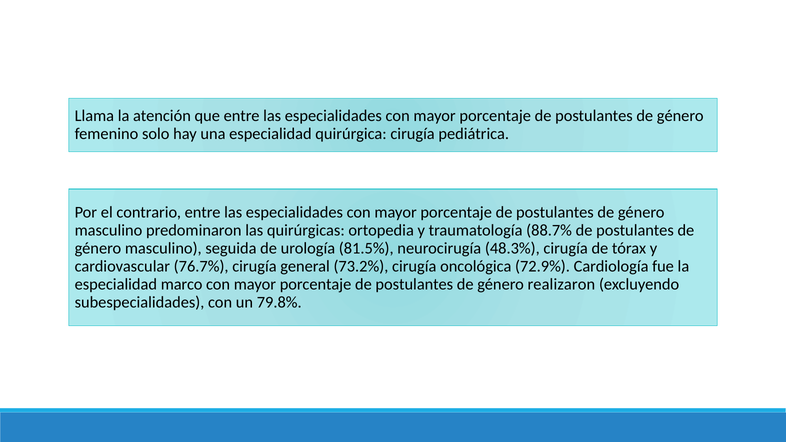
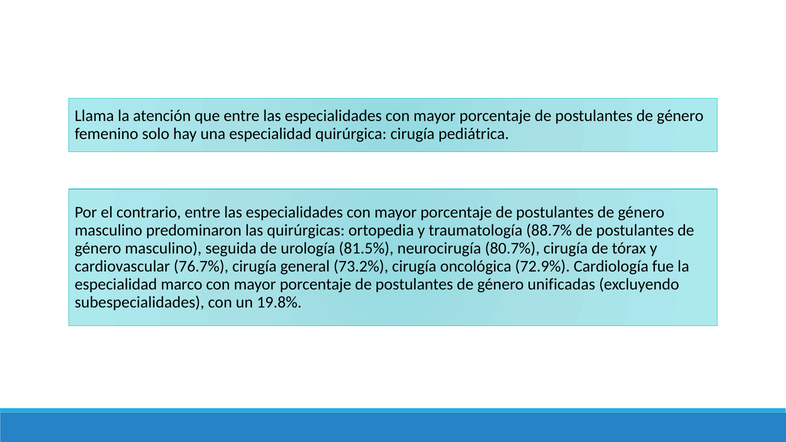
48.3%: 48.3% -> 80.7%
realizaron: realizaron -> unificadas
79.8%: 79.8% -> 19.8%
